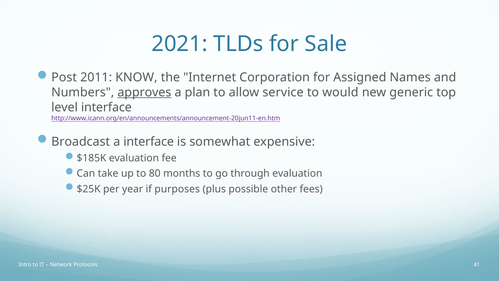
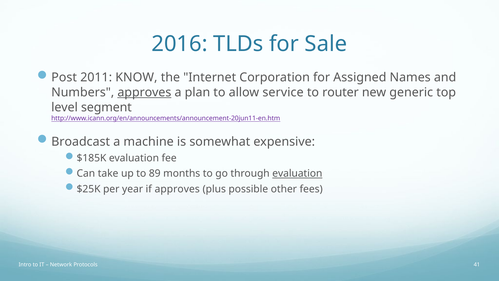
2021: 2021 -> 2016
would: would -> router
level interface: interface -> segment
a interface: interface -> machine
80: 80 -> 89
evaluation at (297, 173) underline: none -> present
if purposes: purposes -> approves
